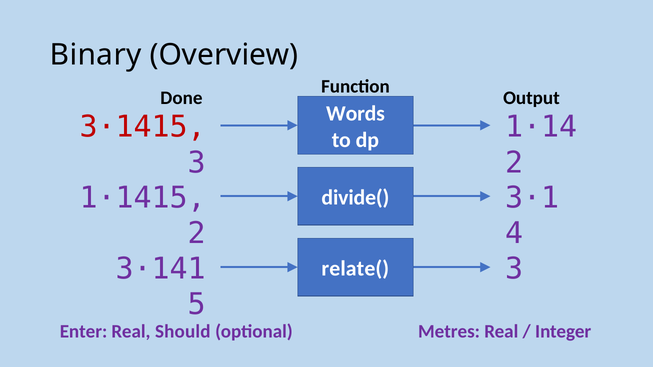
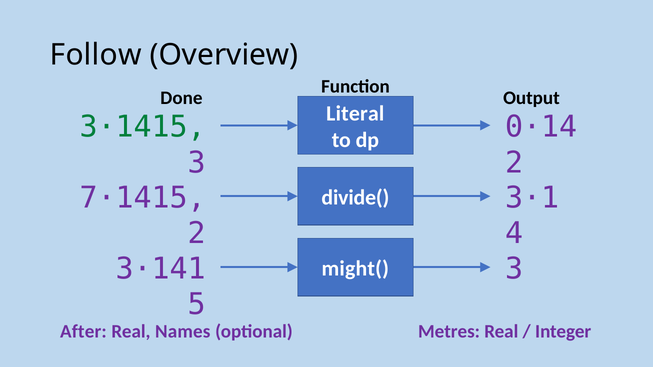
Binary: Binary -> Follow
Words: Words -> Literal
3·1415 colour: red -> green
1·14: 1·14 -> 0·14
1·1415: 1·1415 -> 7·1415
relate(: relate( -> might(
Enter: Enter -> After
Should: Should -> Names
